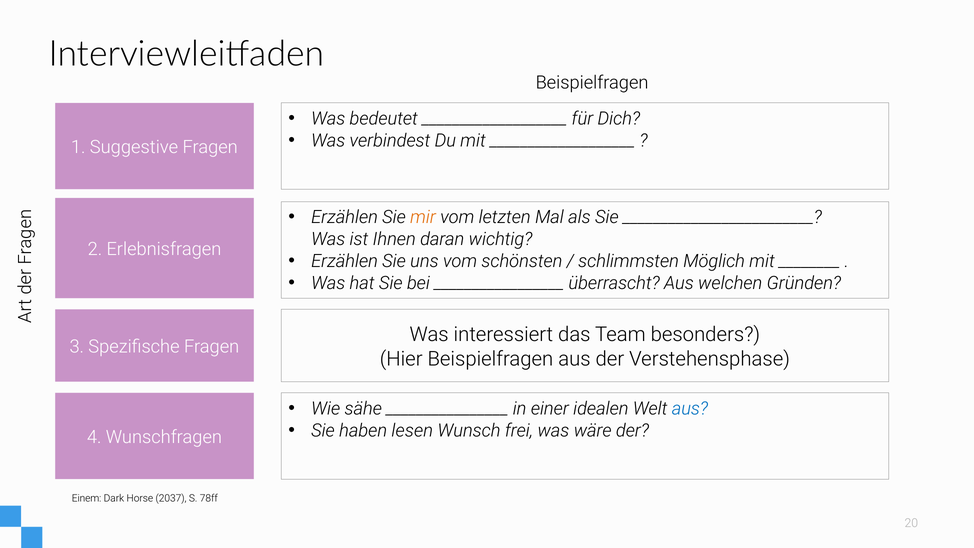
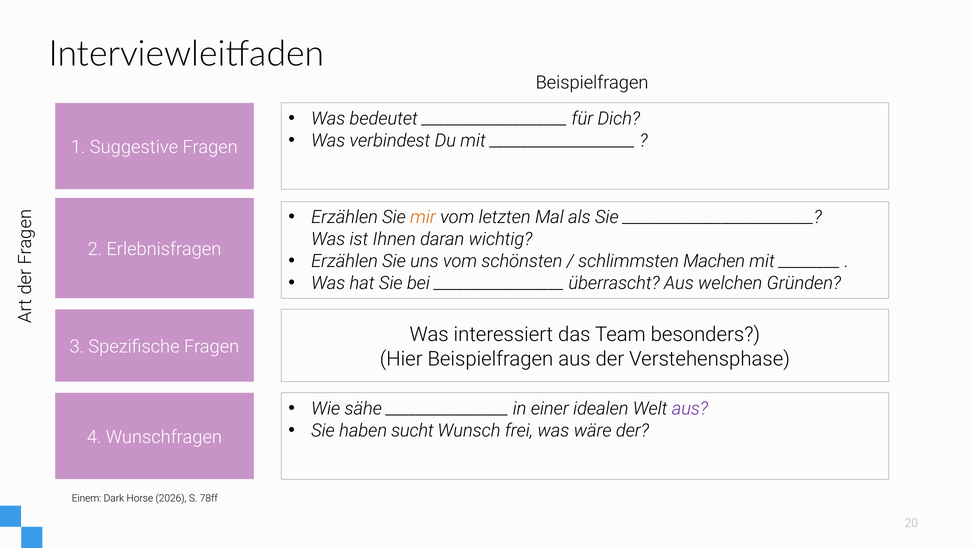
Möglich: Möglich -> Machen
aus at (690, 409) colour: blue -> purple
lesen: lesen -> sucht
2037: 2037 -> 2026
